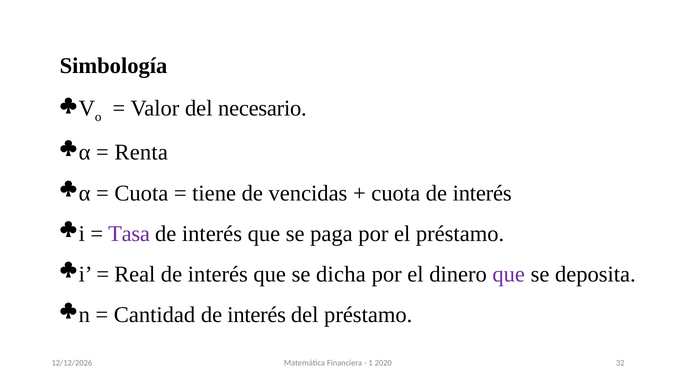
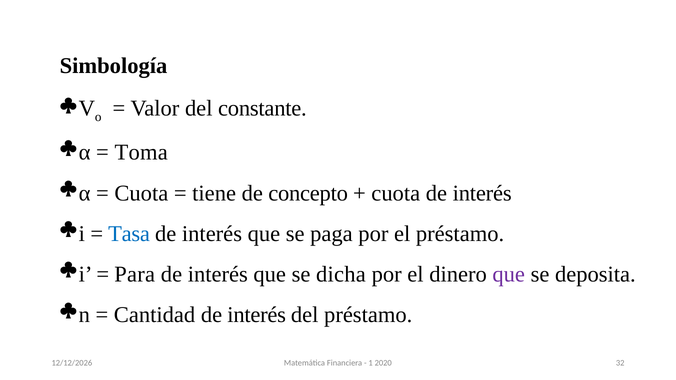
necesario: necesario -> constante
Renta: Renta -> Toma
vencidas: vencidas -> concepto
Tasa colour: purple -> blue
Real: Real -> Para
